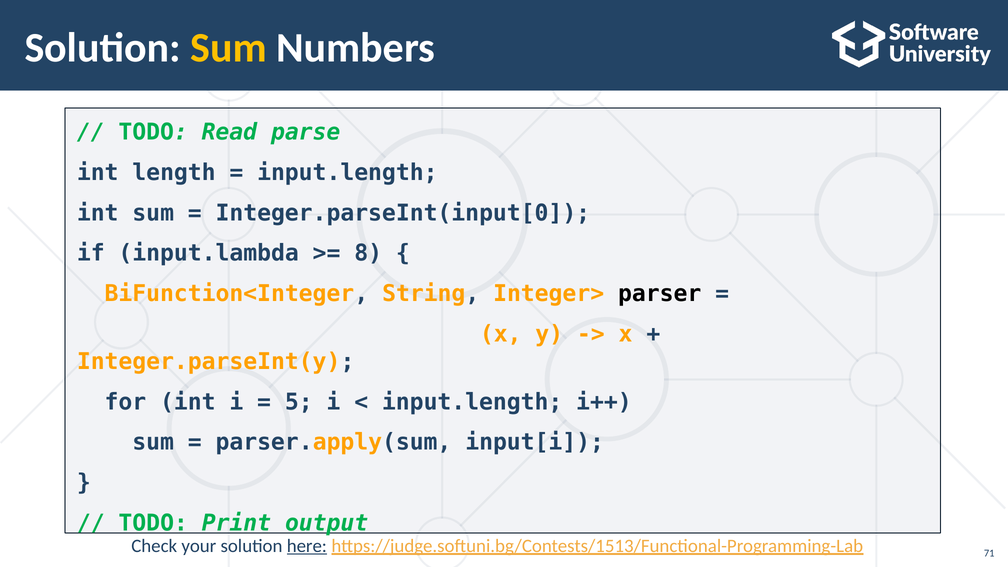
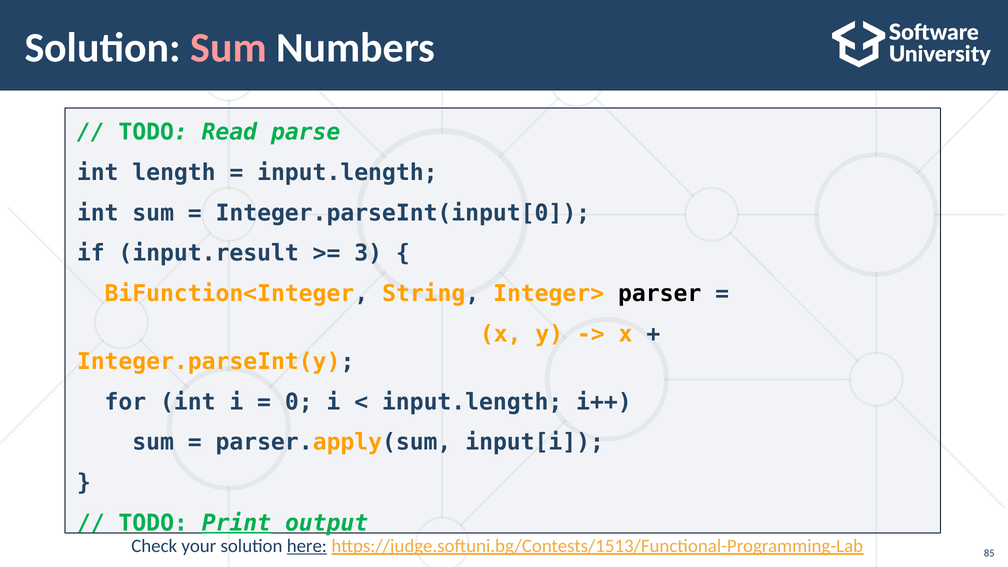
Sum at (229, 48) colour: yellow -> pink
input.lambda: input.lambda -> input.result
8: 8 -> 3
5: 5 -> 0
Print underline: none -> present
71: 71 -> 85
